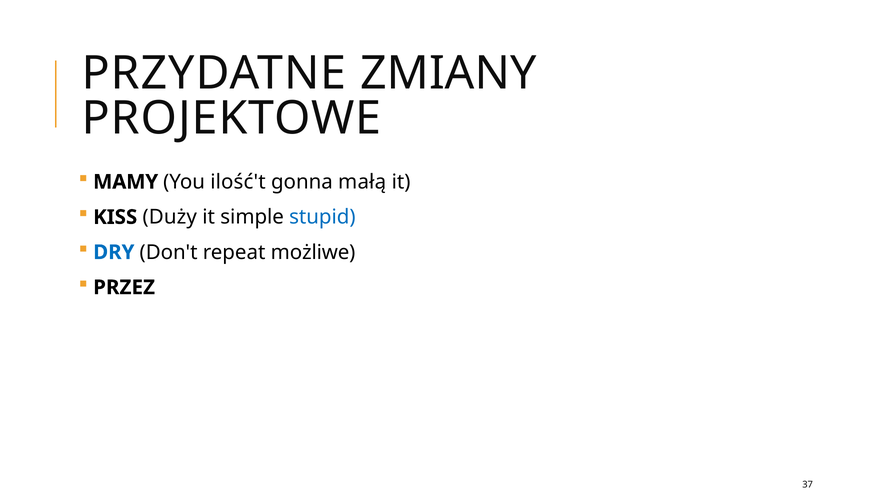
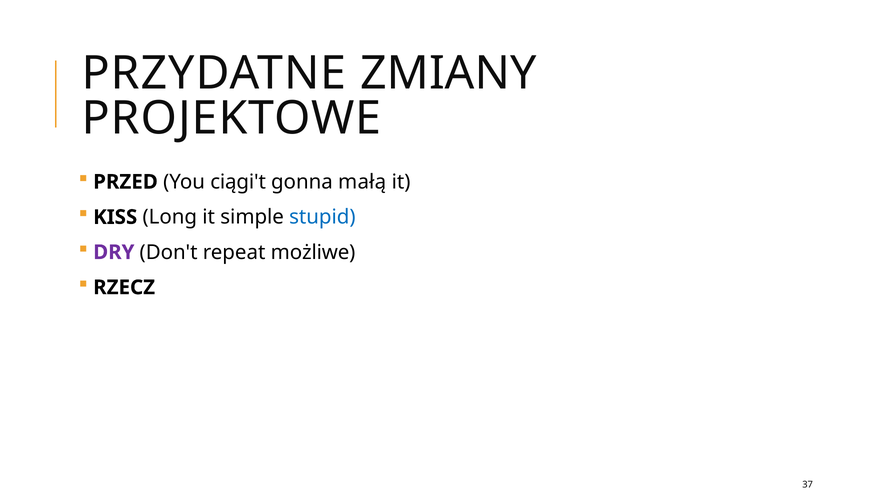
MAMY: MAMY -> PRZED
ilość't: ilość't -> ciągi't
Duży: Duży -> Long
DRY colour: blue -> purple
PRZEZ: PRZEZ -> RZECZ
